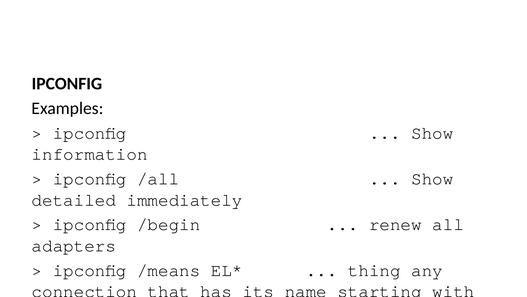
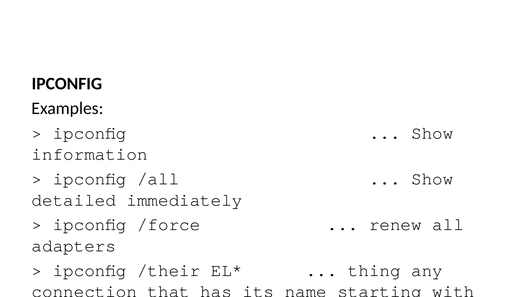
/begin: /begin -> /force
/means: /means -> /their
